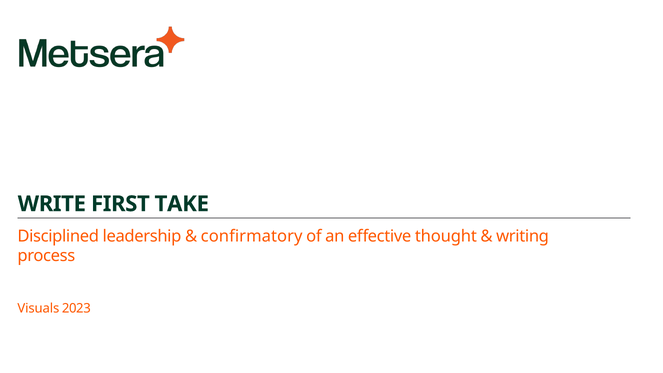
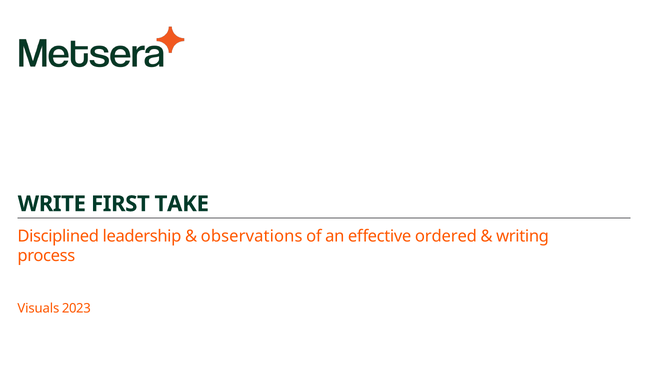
confirmatory: confirmatory -> observations
thought: thought -> ordered
